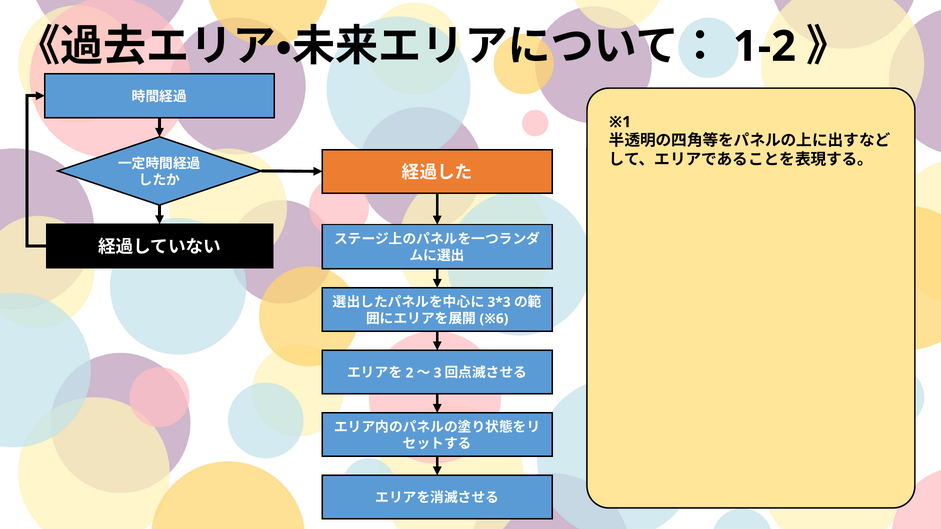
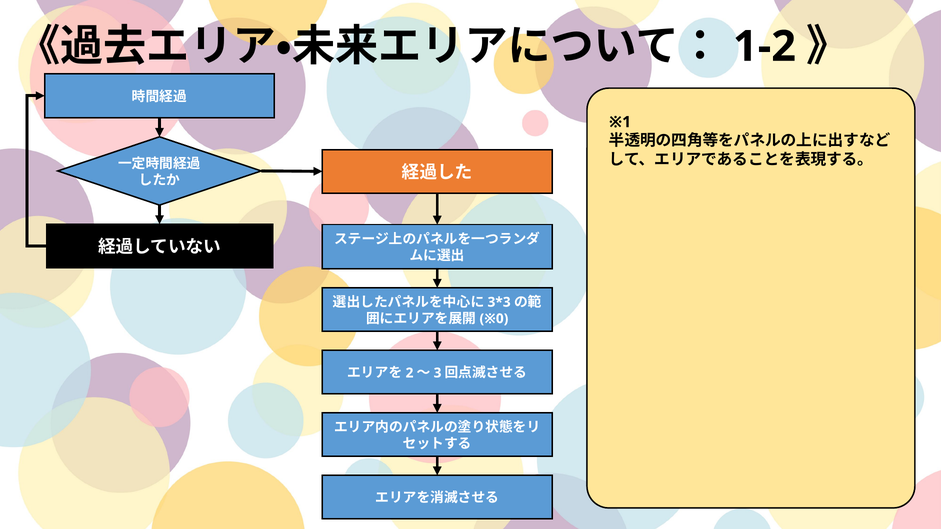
※6: ※6 -> ※0
